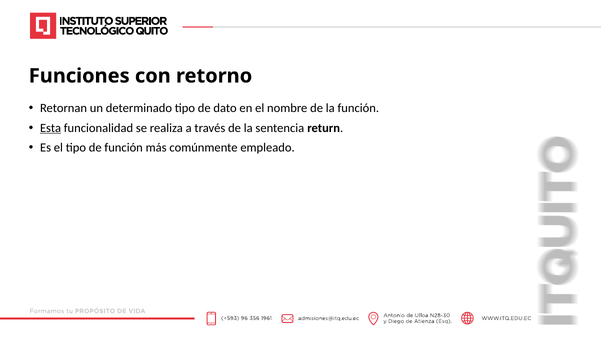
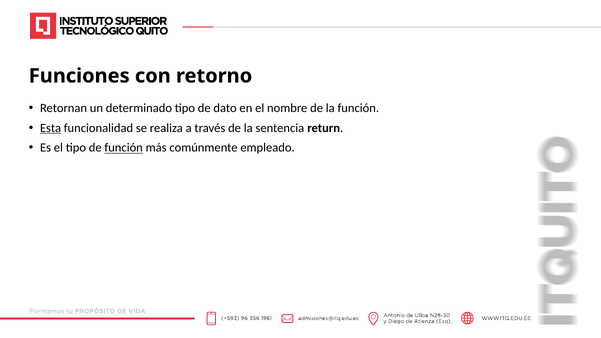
función at (124, 148) underline: none -> present
